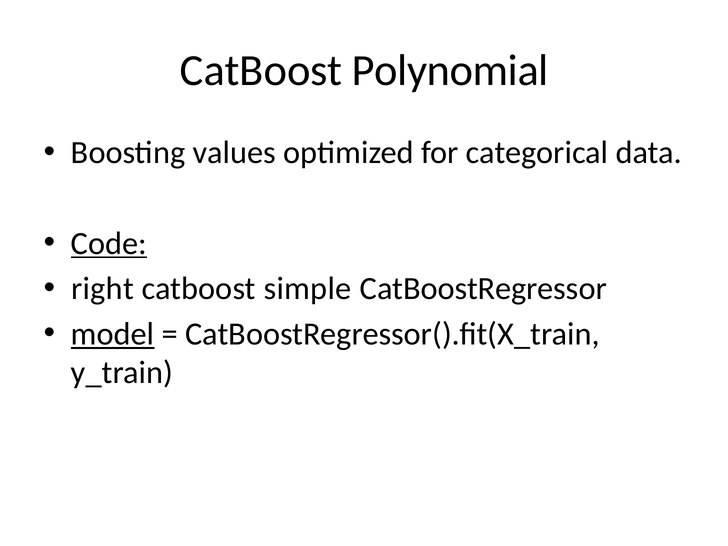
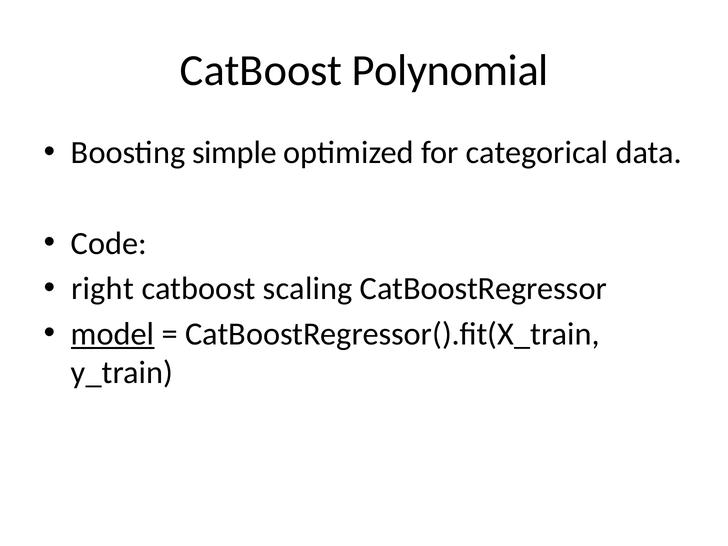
values: values -> simple
Code underline: present -> none
simple: simple -> scaling
